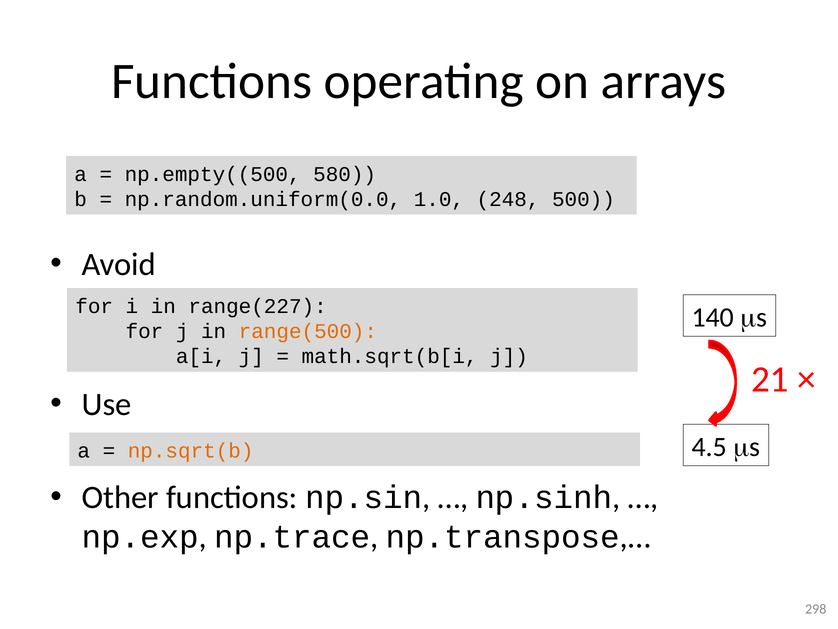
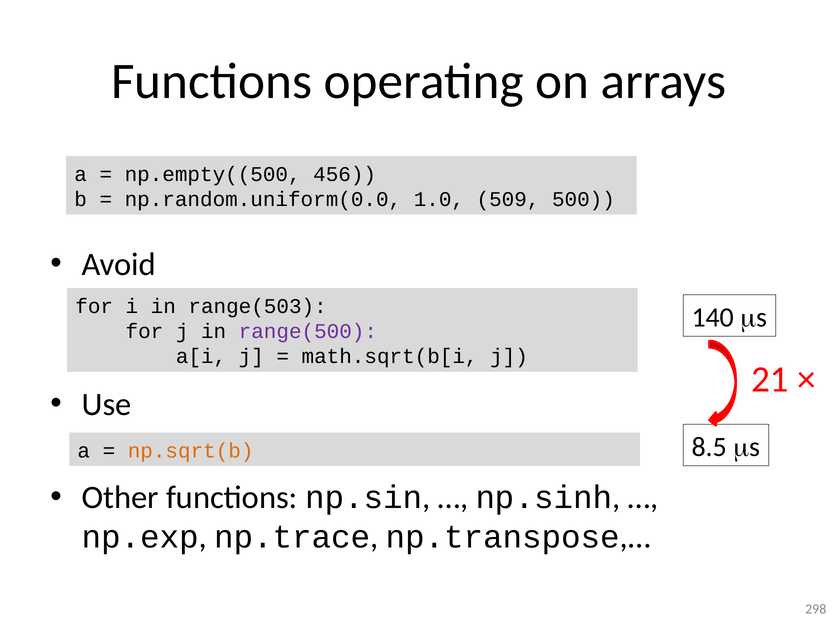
580: 580 -> 456
248: 248 -> 509
range(227: range(227 -> range(503
range(500 colour: orange -> purple
4.5: 4.5 -> 8.5
